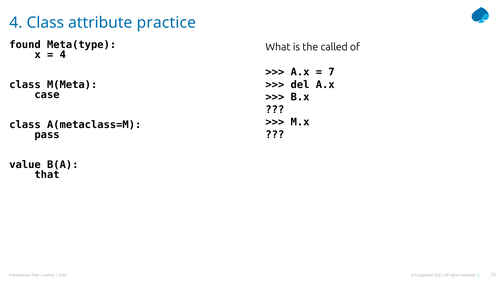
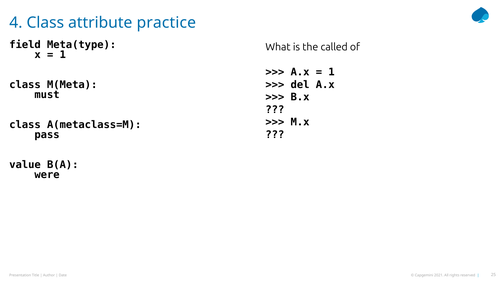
found: found -> field
4 at (63, 55): 4 -> 1
7 at (331, 72): 7 -> 1
case: case -> must
that: that -> were
